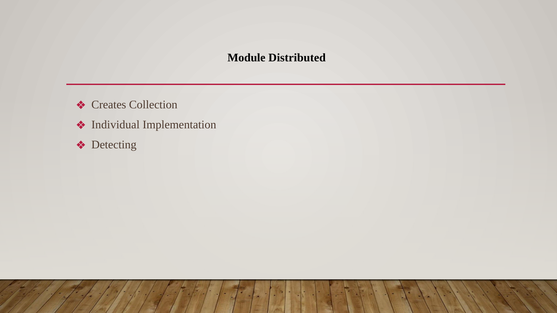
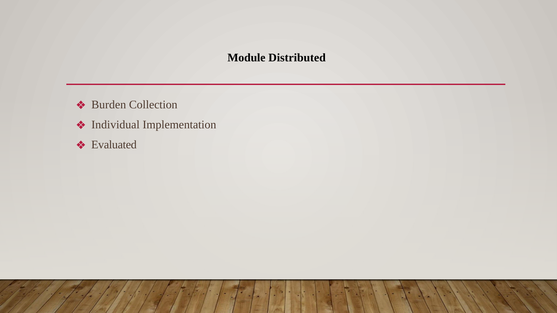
Creates: Creates -> Burden
Detecting: Detecting -> Evaluated
